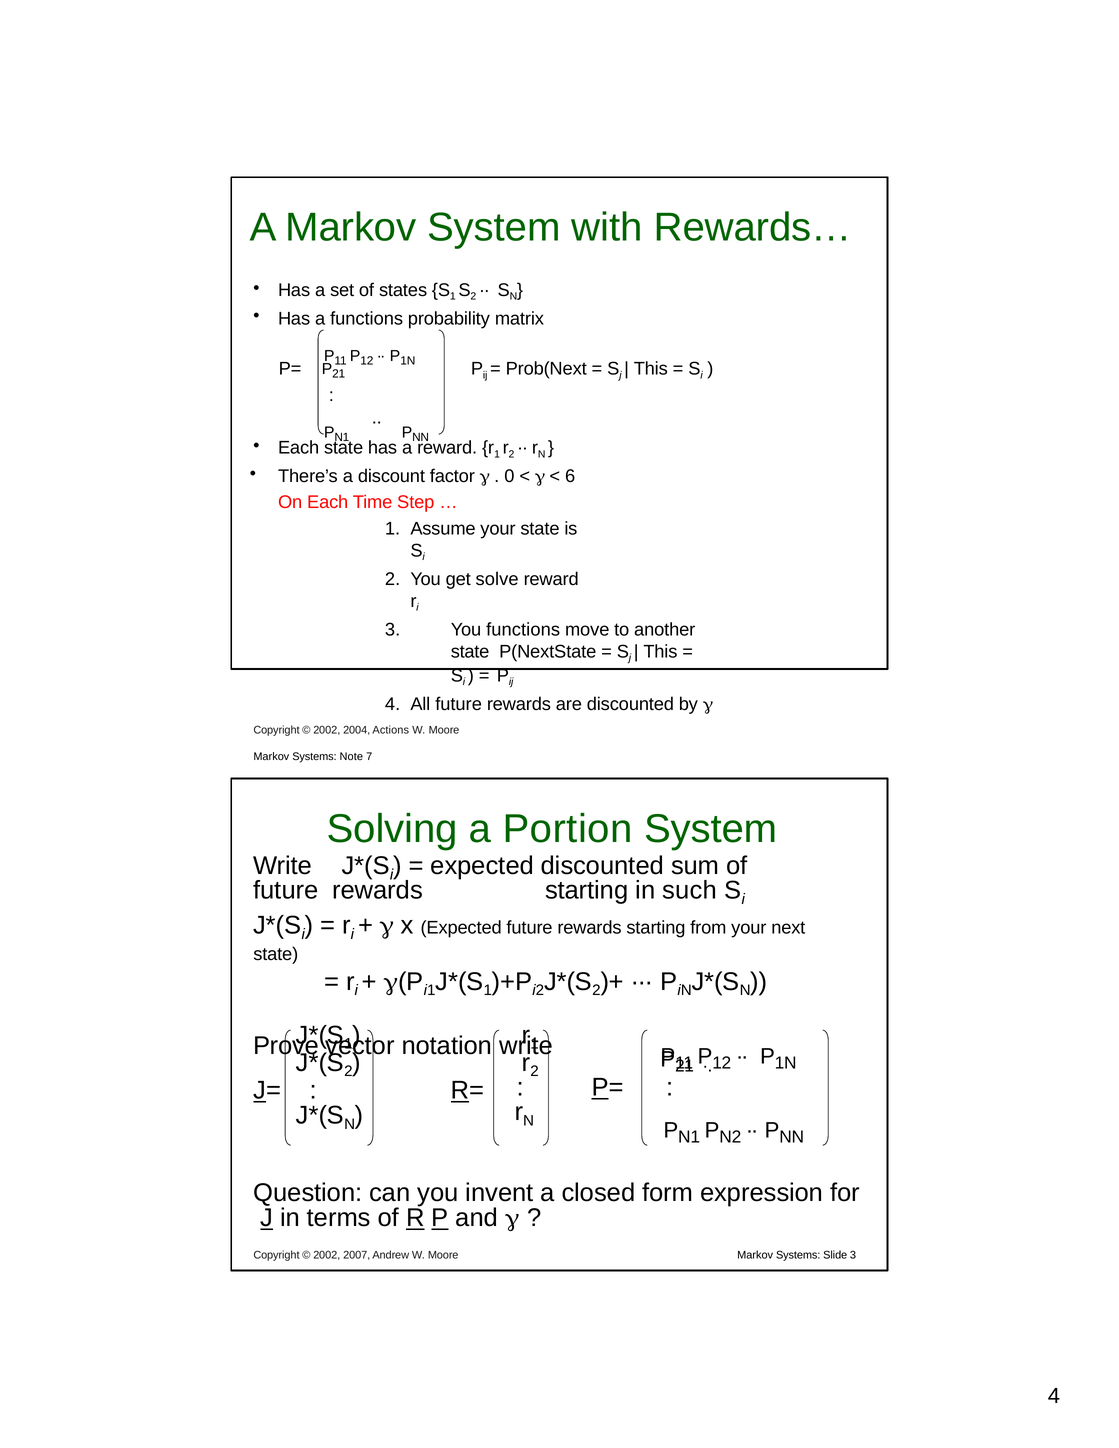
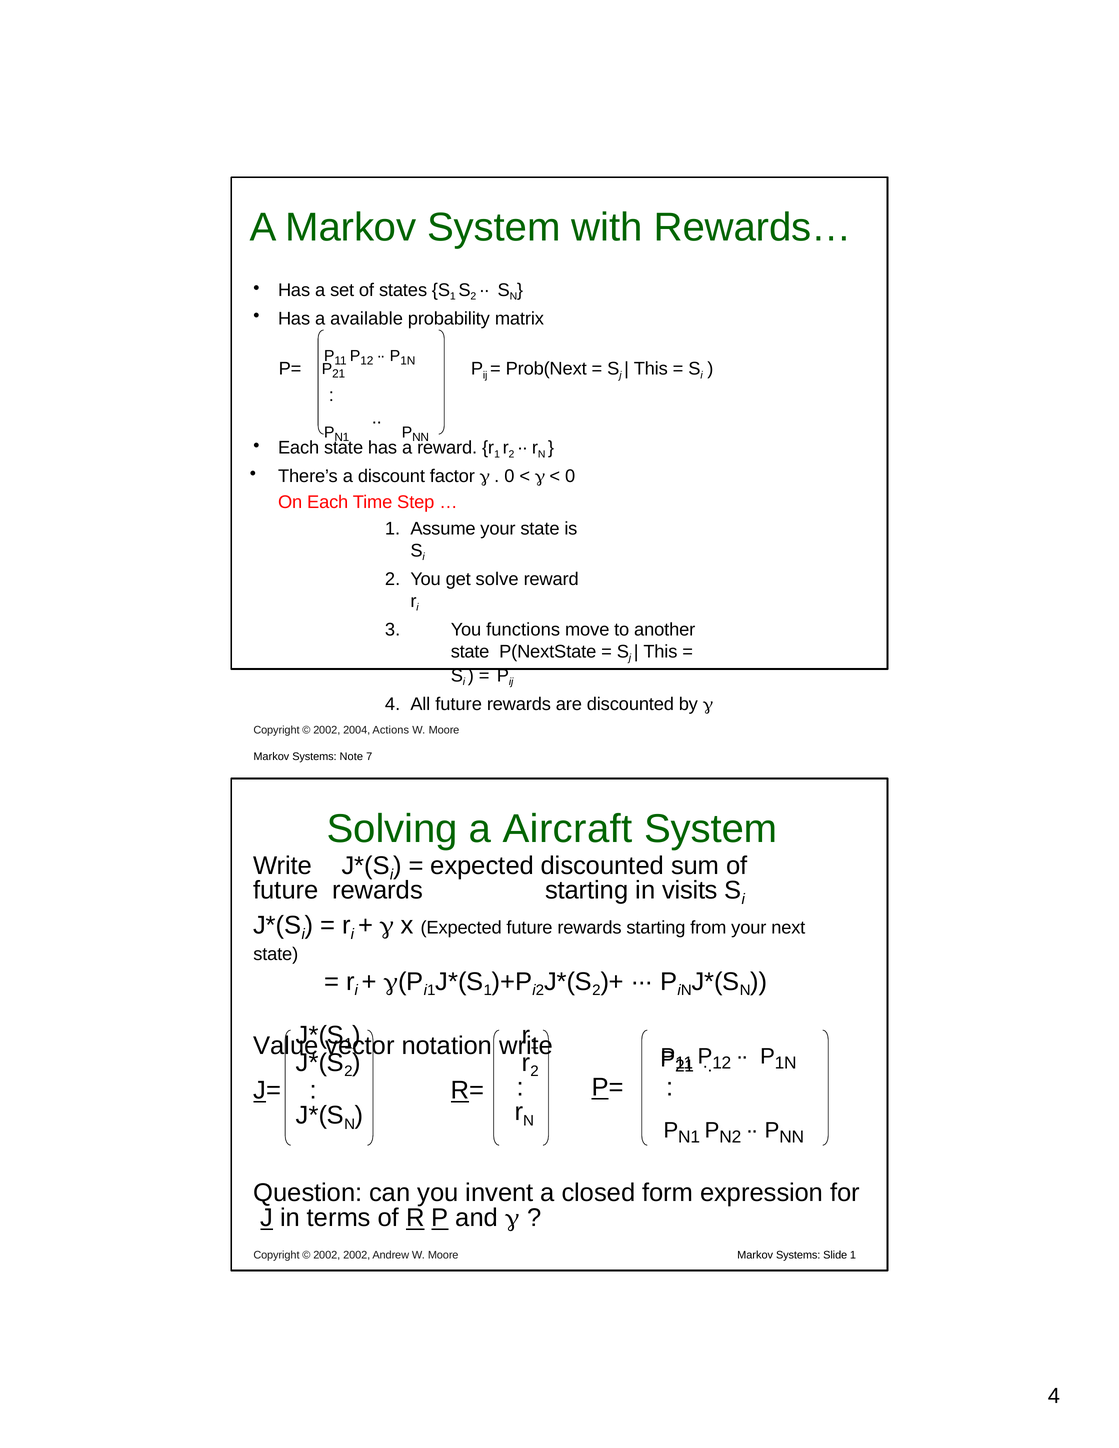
a functions: functions -> available
6 at (570, 476): 6 -> 0
Portion: Portion -> Aircraft
such: such -> visits
Prove: Prove -> Value
2002 2007: 2007 -> 2002
Slide 3: 3 -> 1
